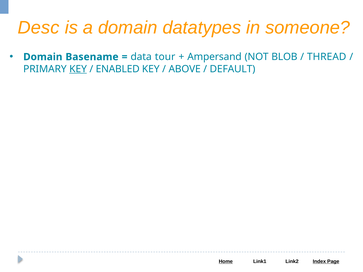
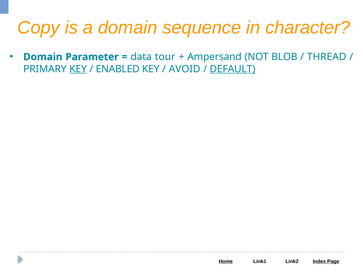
Desc: Desc -> Copy
datatypes: datatypes -> sequence
someone: someone -> character
Basename: Basename -> Parameter
ABOVE: ABOVE -> AVOID
DEFAULT underline: none -> present
